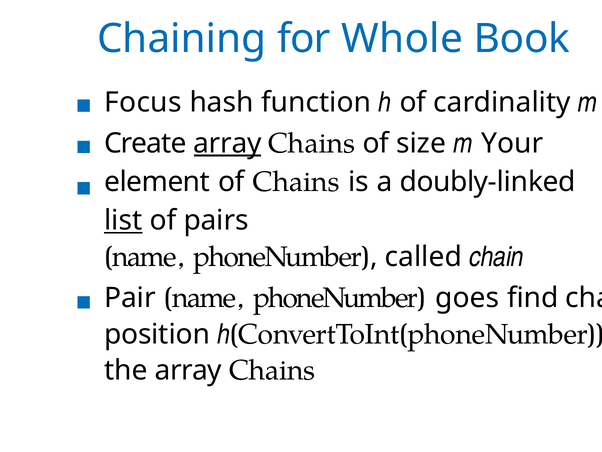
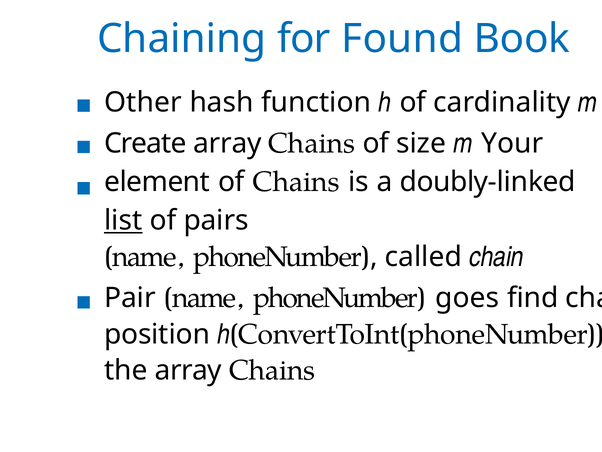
Whole: Whole -> Found
Focus: Focus -> Other
array at (227, 143) underline: present -> none
